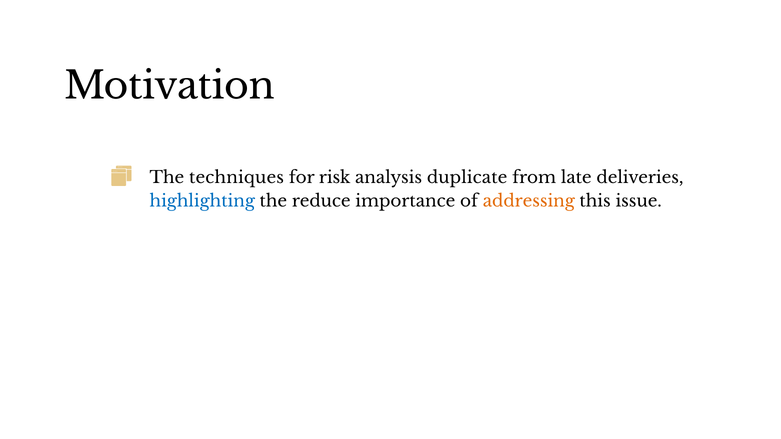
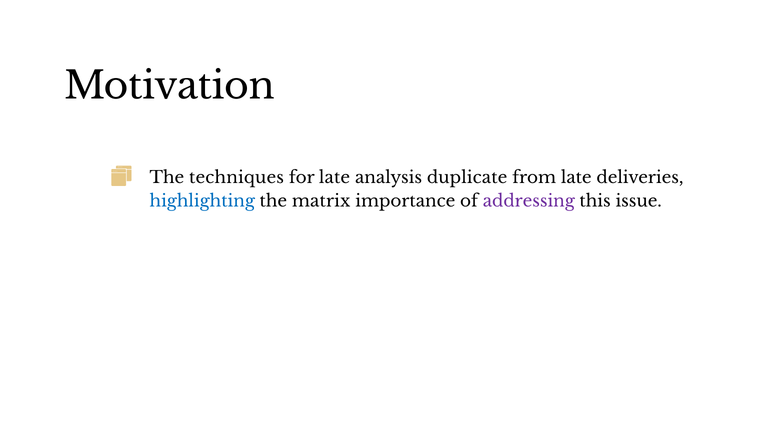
for risk: risk -> late
reduce: reduce -> matrix
addressing colour: orange -> purple
